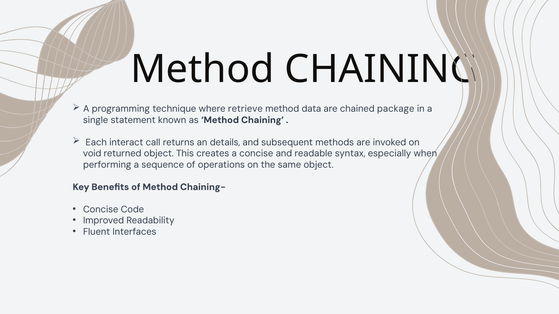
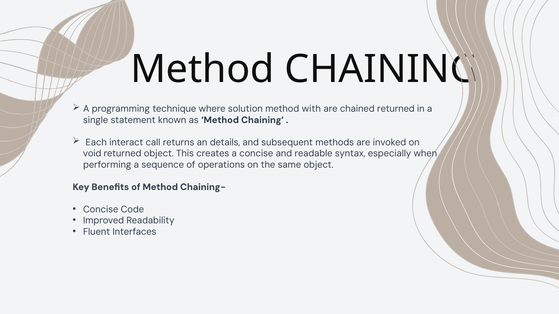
retrieve: retrieve -> solution
data: data -> with
chained package: package -> returned
